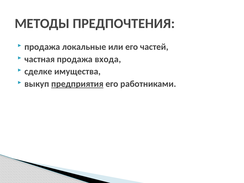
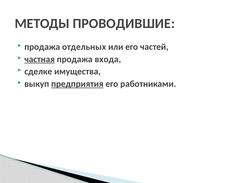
ПРЕДПОЧТЕНИЯ: ПРЕДПОЧТЕНИЯ -> ПРОВОДИВШИЕ
локальные: локальные -> отдельных
частная underline: none -> present
